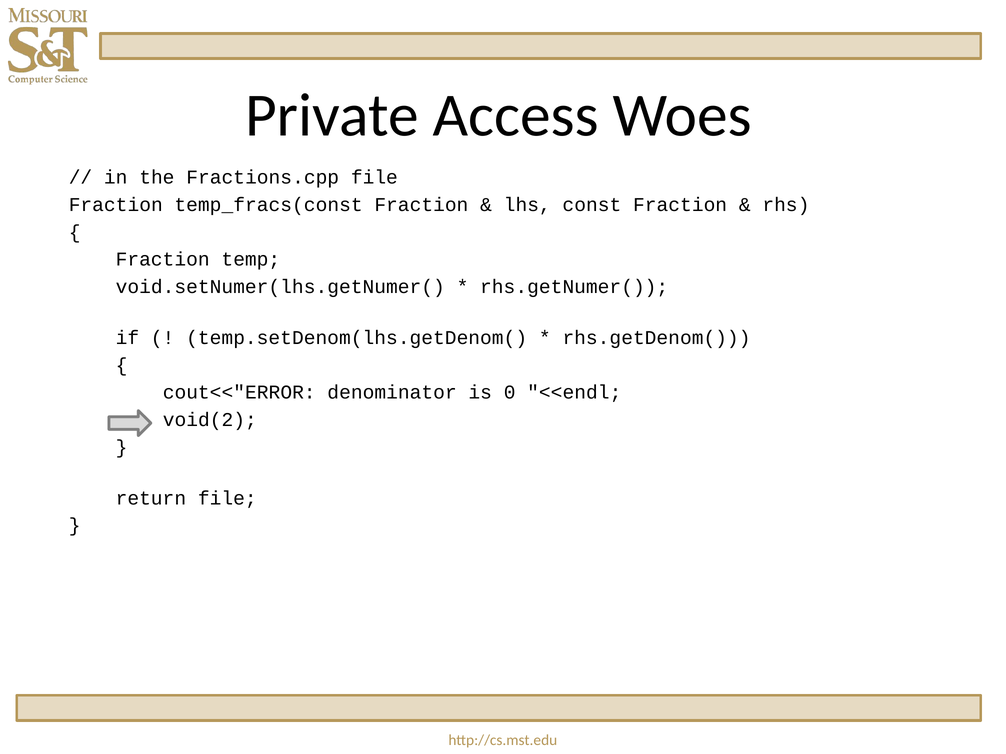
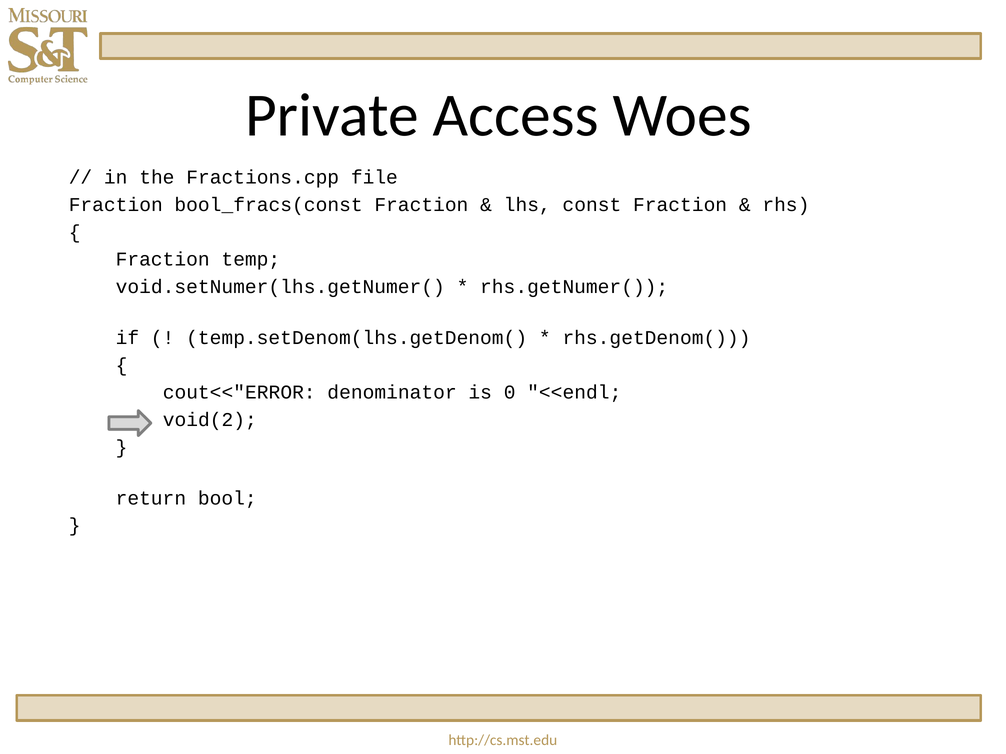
temp_fracs(const: temp_fracs(const -> bool_fracs(const
return file: file -> bool
